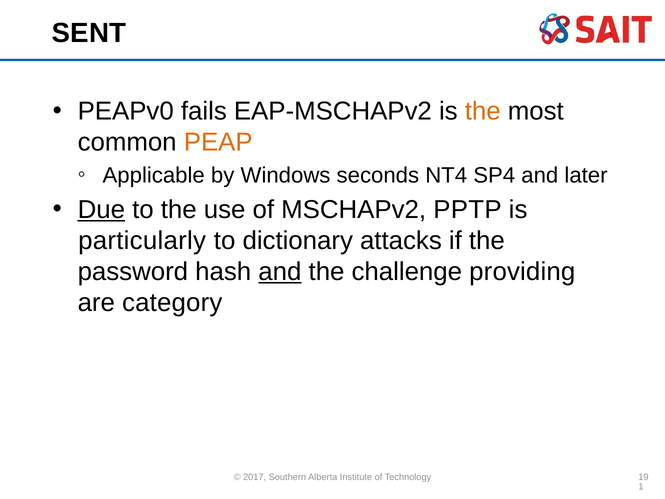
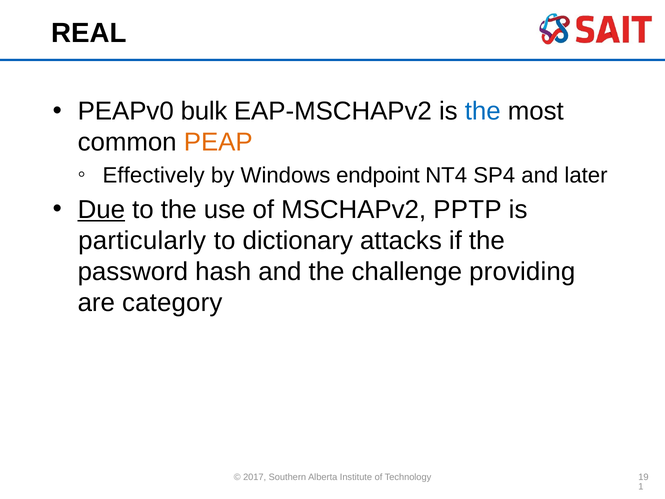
SENT: SENT -> REAL
fails: fails -> bulk
the at (483, 111) colour: orange -> blue
Applicable: Applicable -> Effectively
seconds: seconds -> endpoint
and at (280, 271) underline: present -> none
